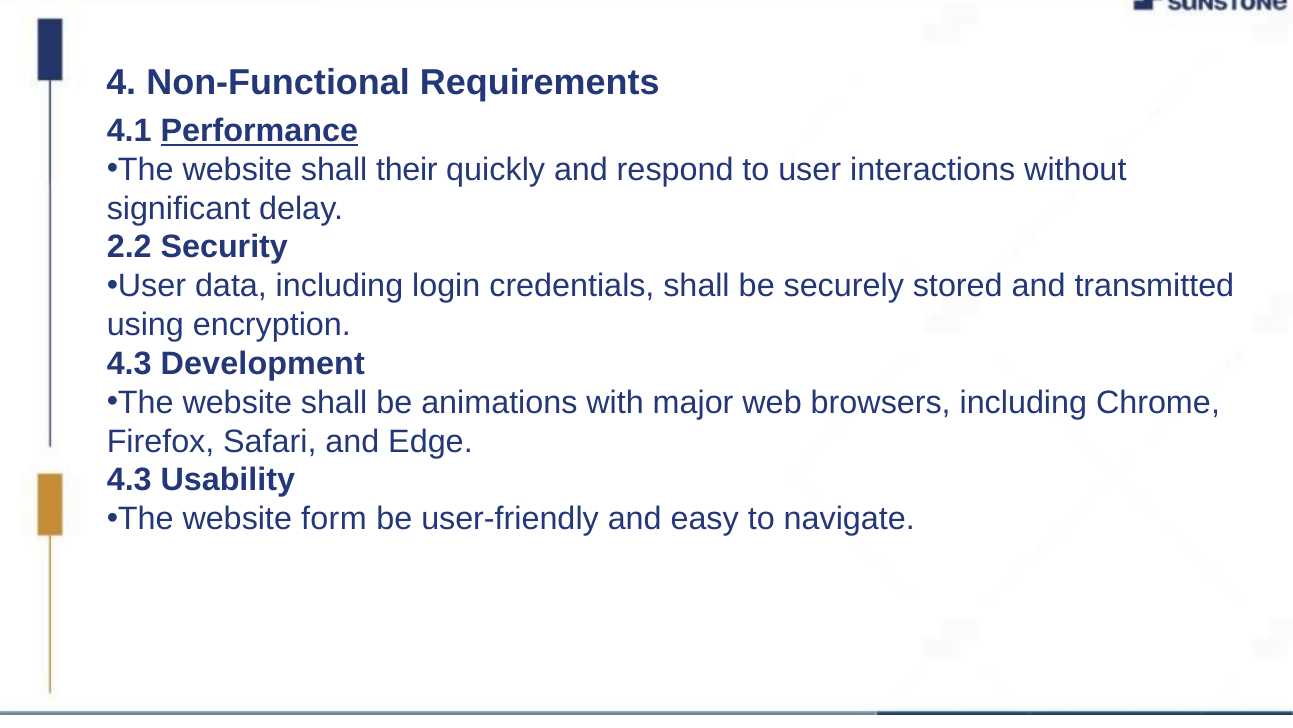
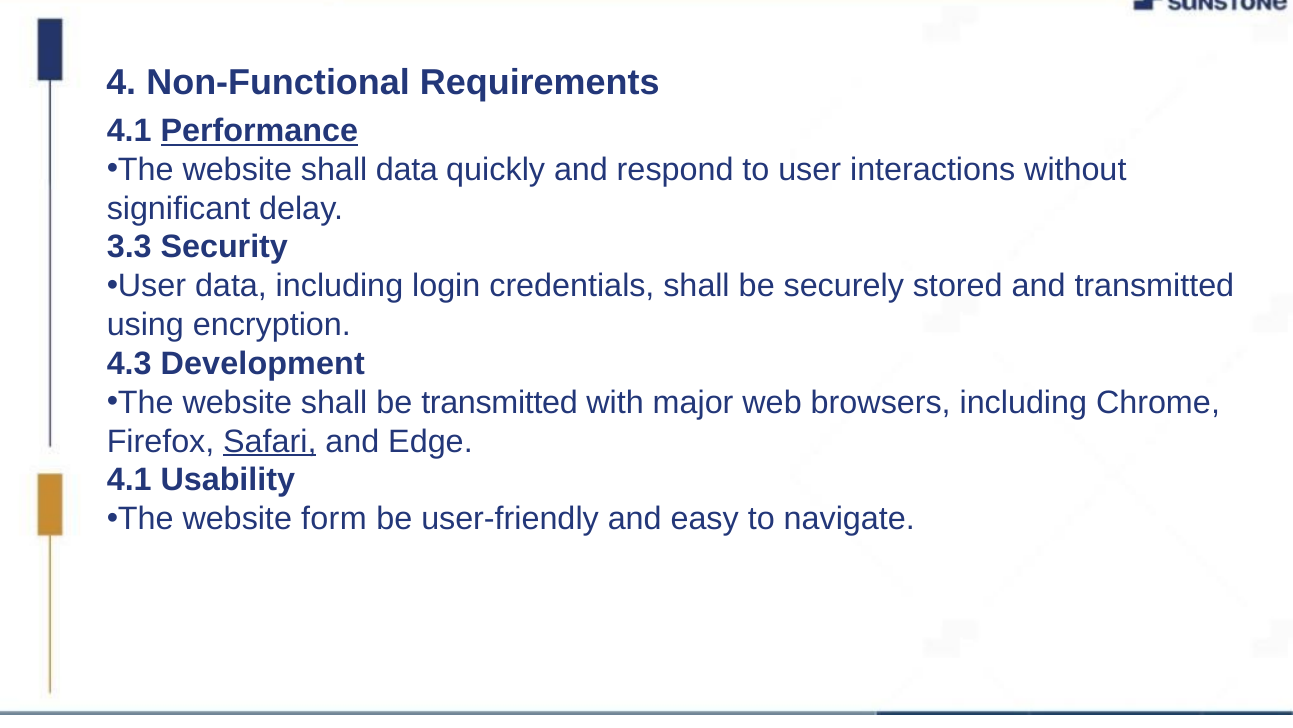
shall their: their -> data
2.2: 2.2 -> 3.3
be animations: animations -> transmitted
Safari underline: none -> present
4.3 at (129, 480): 4.3 -> 4.1
